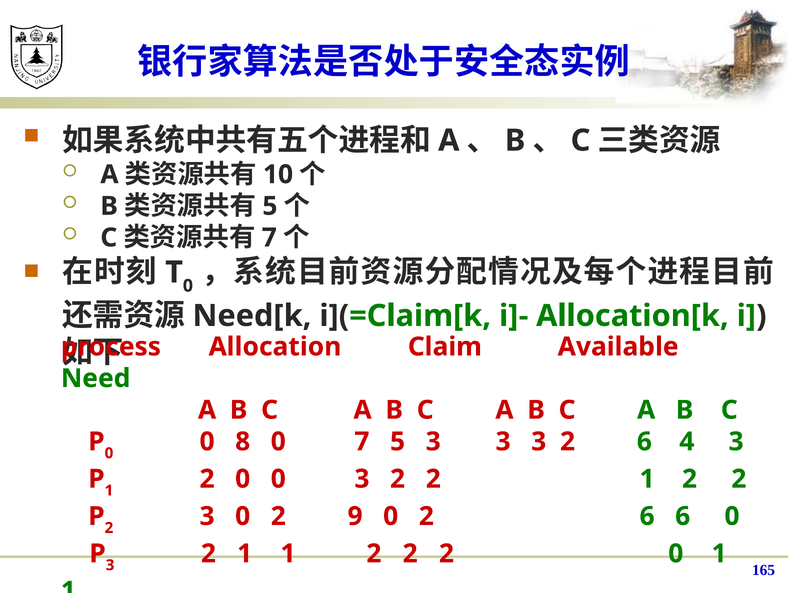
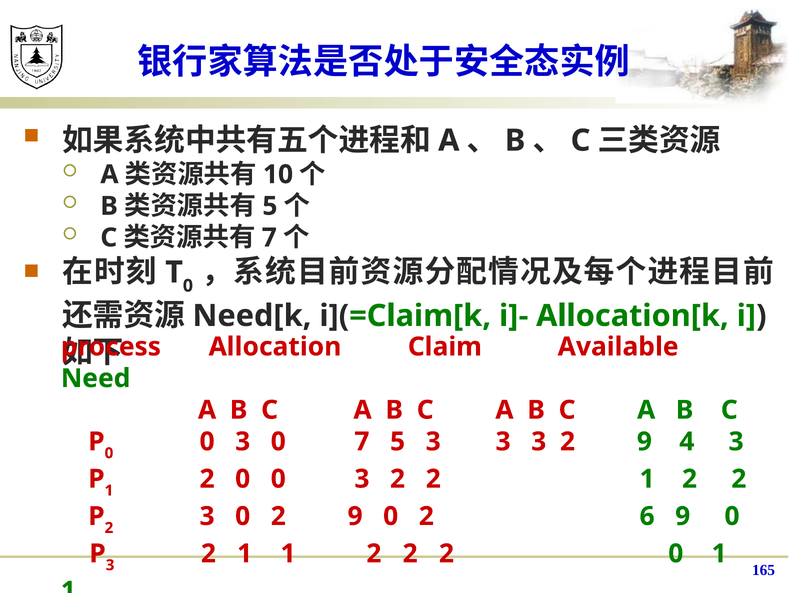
8 at (243, 442): 8 -> 3
3 2 6: 6 -> 9
6 6: 6 -> 9
